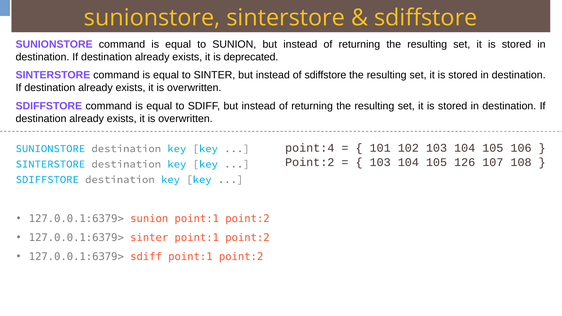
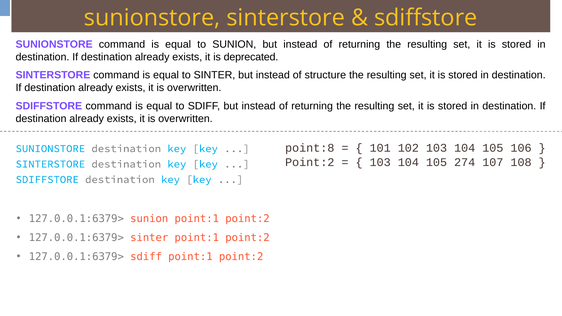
of sdiffstore: sdiffstore -> structure
point:4: point:4 -> point:8
126: 126 -> 274
